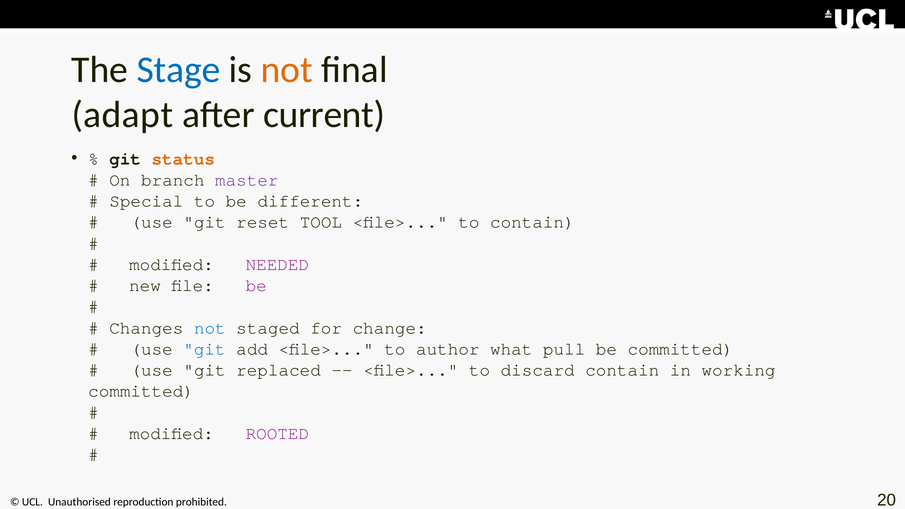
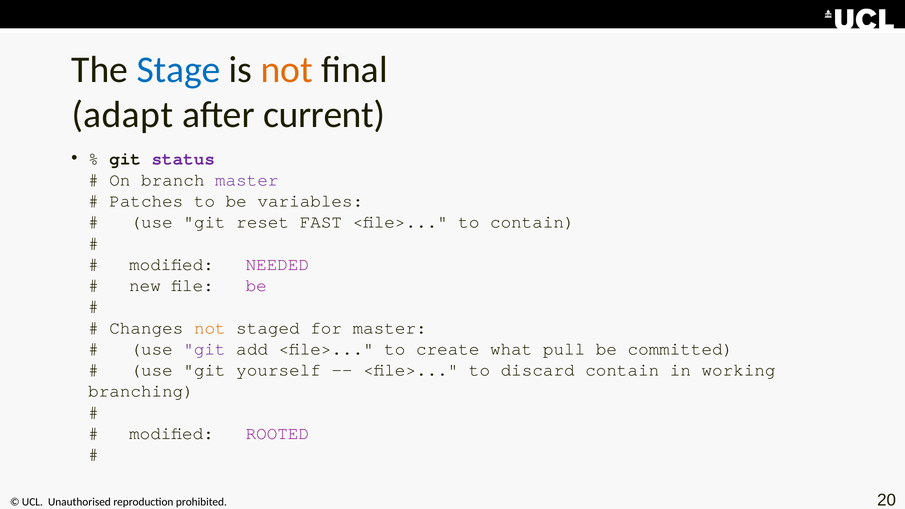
status colour: orange -> purple
Special: Special -> Patches
different: different -> variables
TOOL: TOOL -> FAST
not at (210, 328) colour: blue -> orange
for change: change -> master
git at (204, 349) colour: blue -> purple
author: author -> create
replaced: replaced -> yourself
committed at (141, 391): committed -> branching
